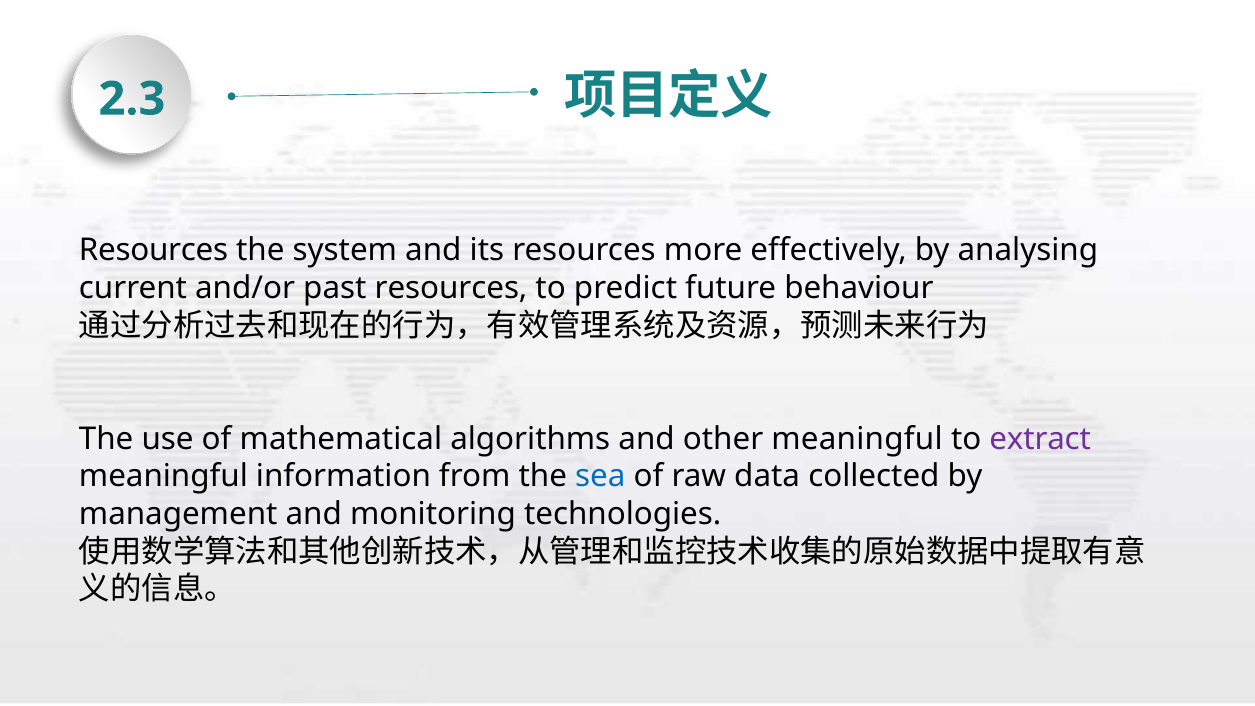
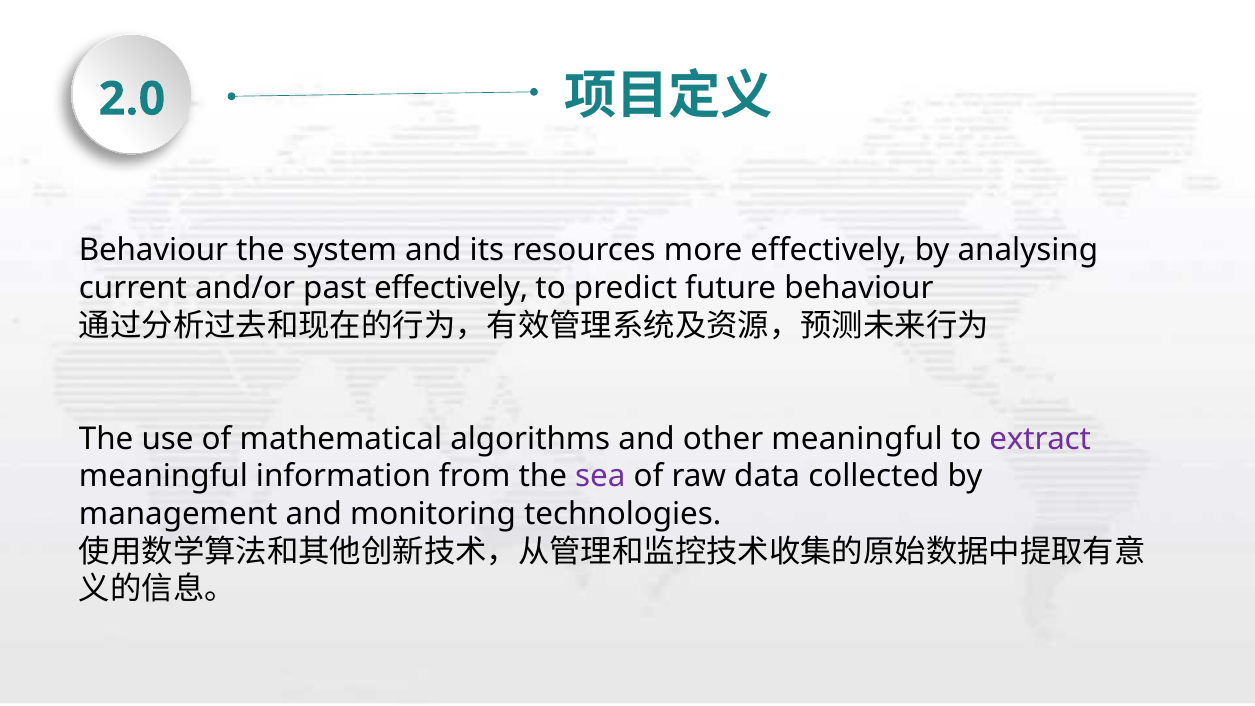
2.3: 2.3 -> 2.0
Resources at (154, 250): Resources -> Behaviour
past resources: resources -> effectively
sea colour: blue -> purple
